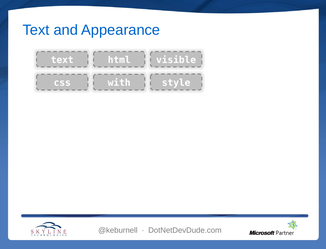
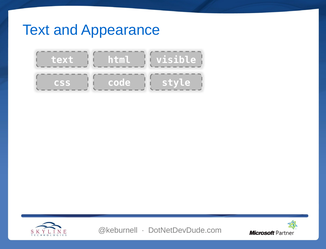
with: with -> code
